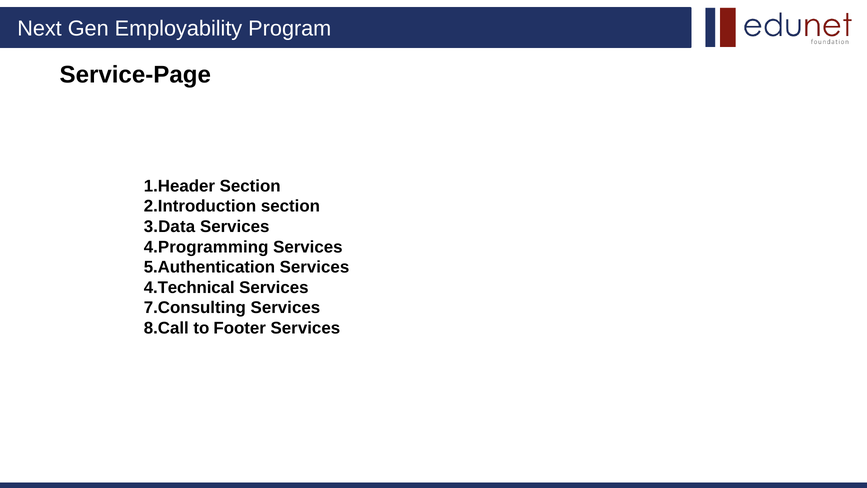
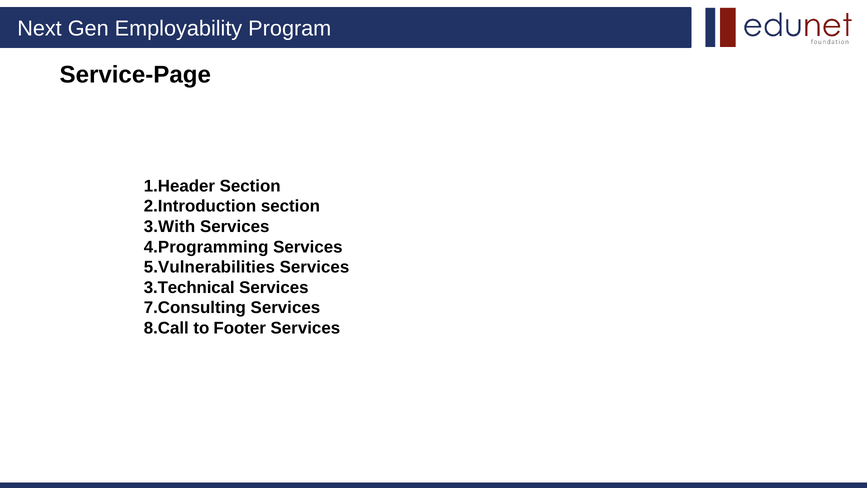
3.Data: 3.Data -> 3.With
5.Authentication: 5.Authentication -> 5.Vulnerabilities
4.Technical: 4.Technical -> 3.Technical
